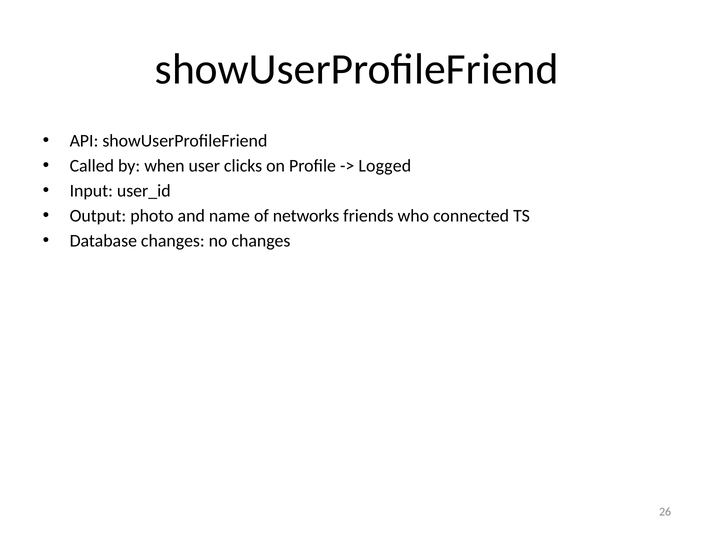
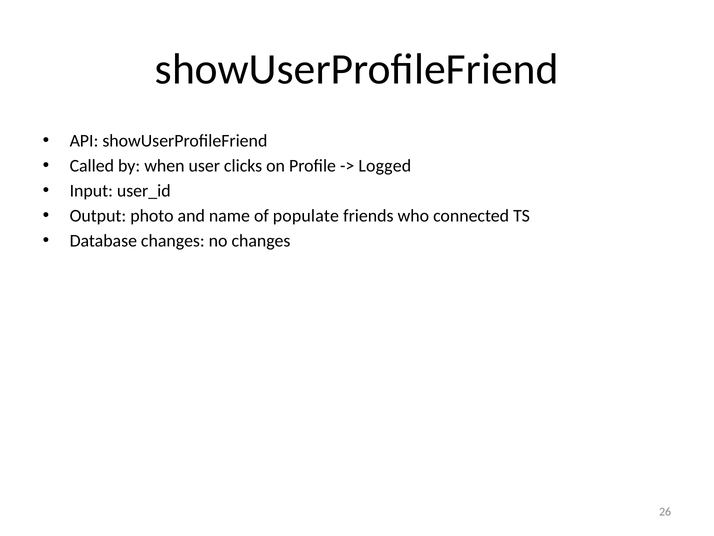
networks: networks -> populate
